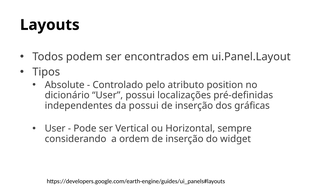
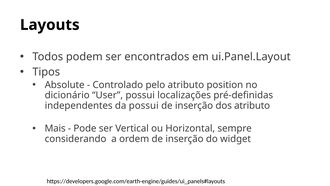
dos gráficas: gráficas -> atributo
User at (55, 128): User -> Mais
